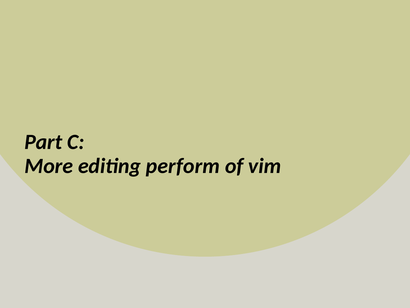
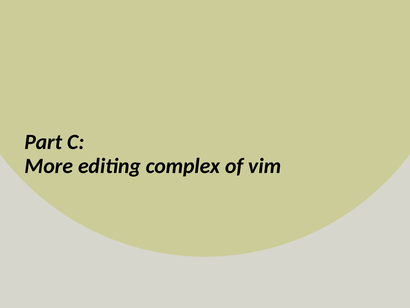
perform: perform -> complex
